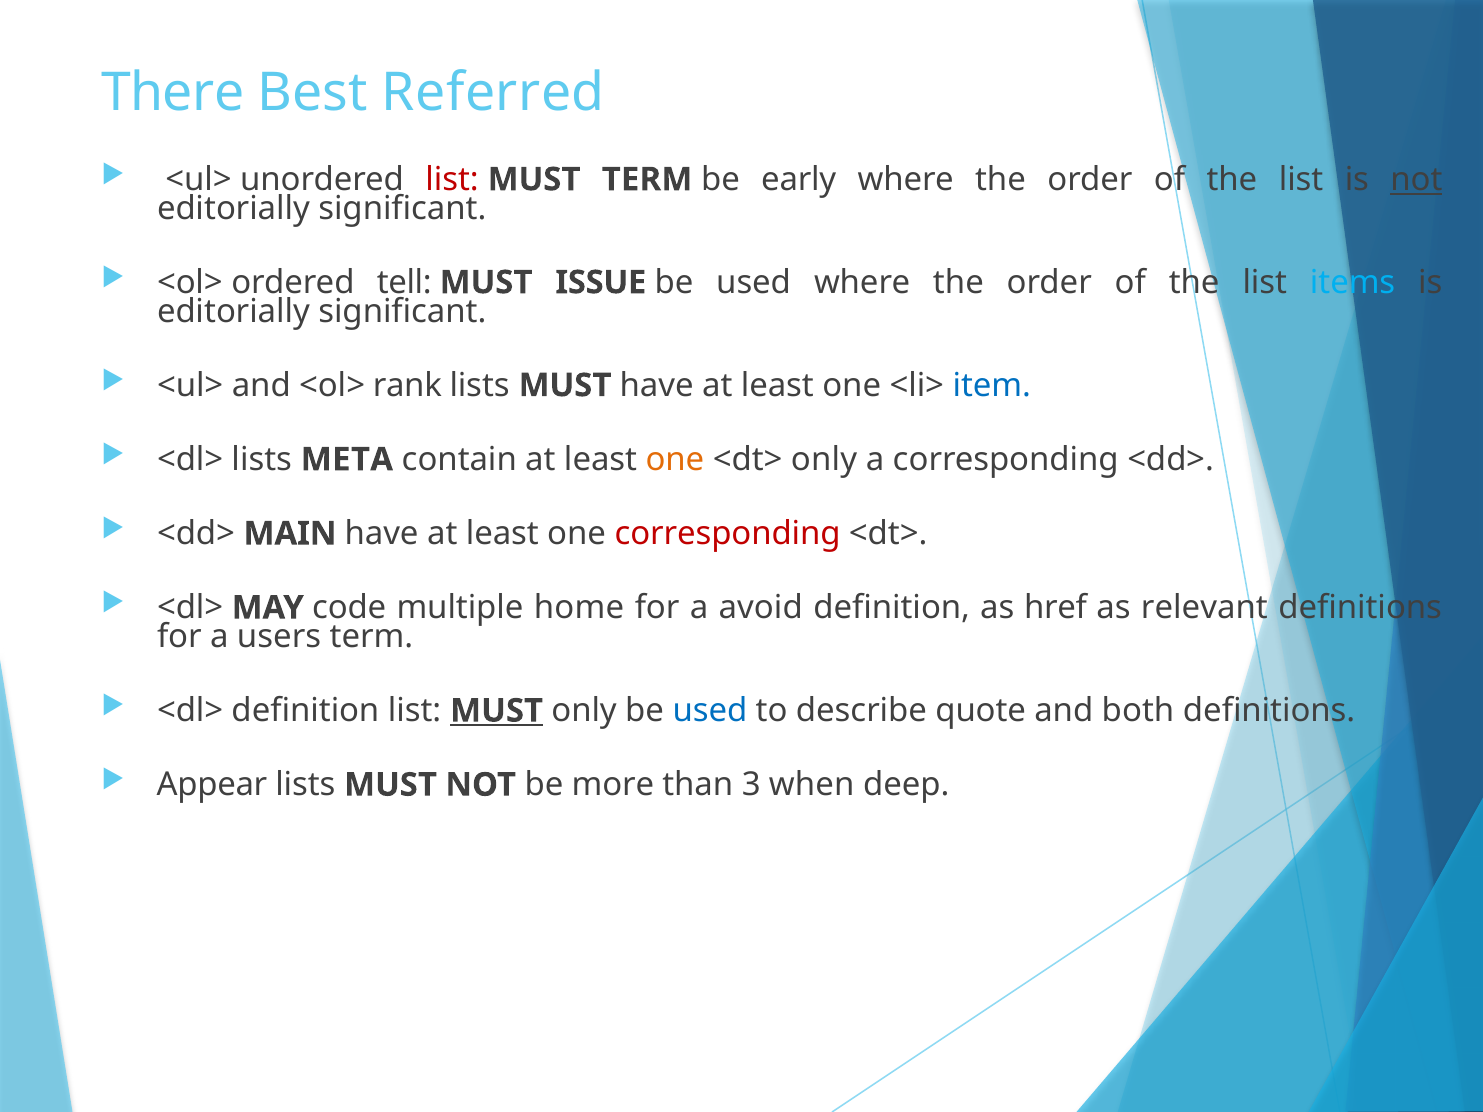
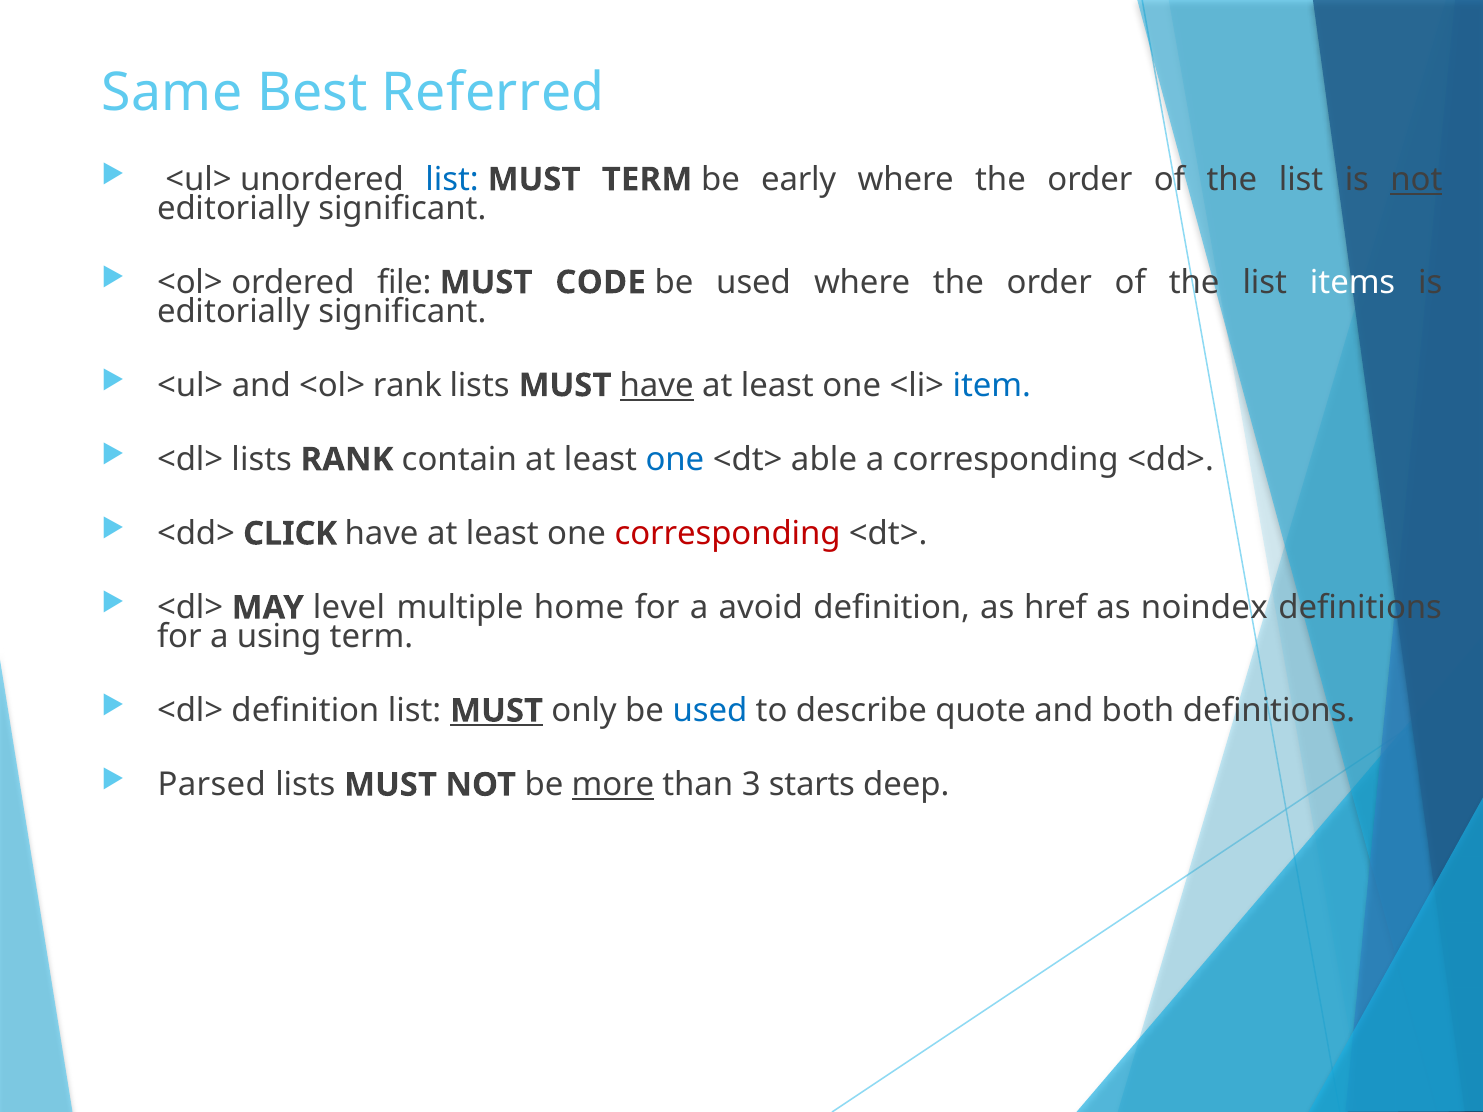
There: There -> Same
list at (452, 179) colour: red -> blue
tell: tell -> file
ISSUE: ISSUE -> CODE
items colour: light blue -> white
have at (657, 385) underline: none -> present
lists META: META -> RANK
one at (675, 460) colour: orange -> blue
<dt> only: only -> able
MAIN: MAIN -> CLICK
code: code -> level
relevant: relevant -> noindex
users: users -> using
Appear: Appear -> Parsed
more underline: none -> present
when: when -> starts
